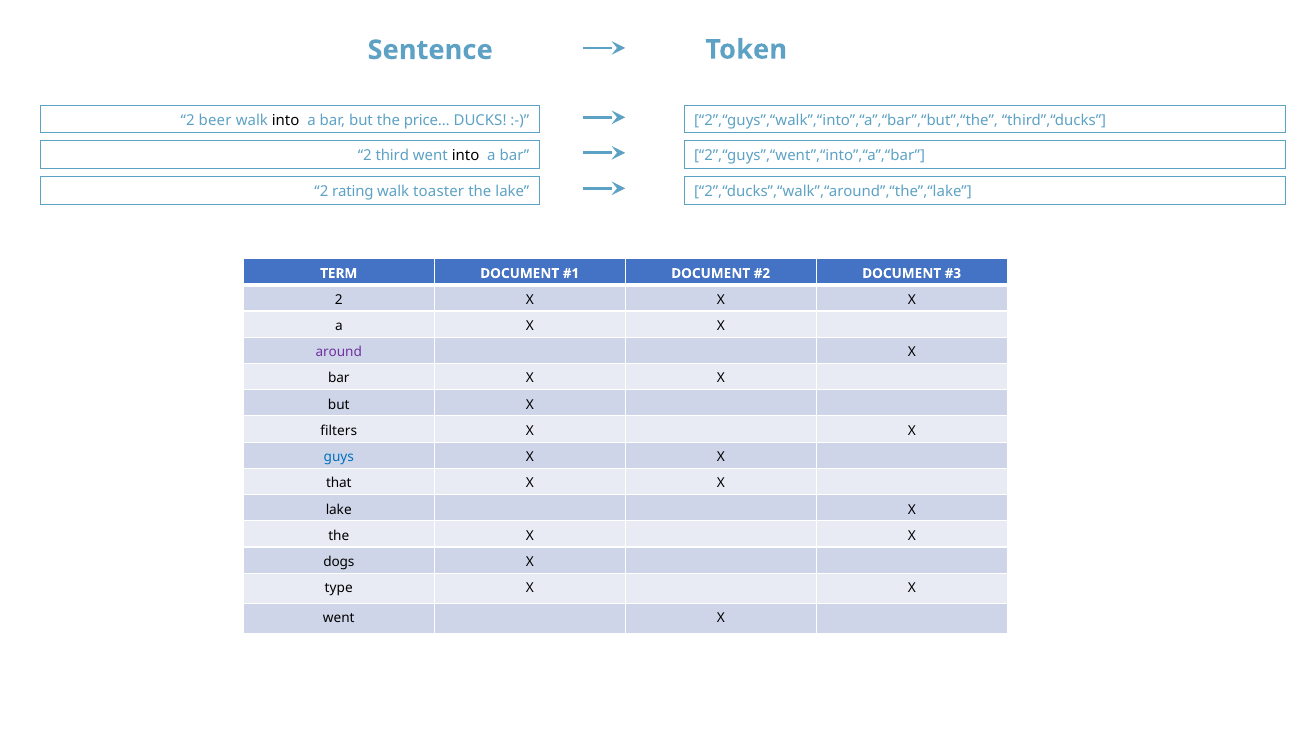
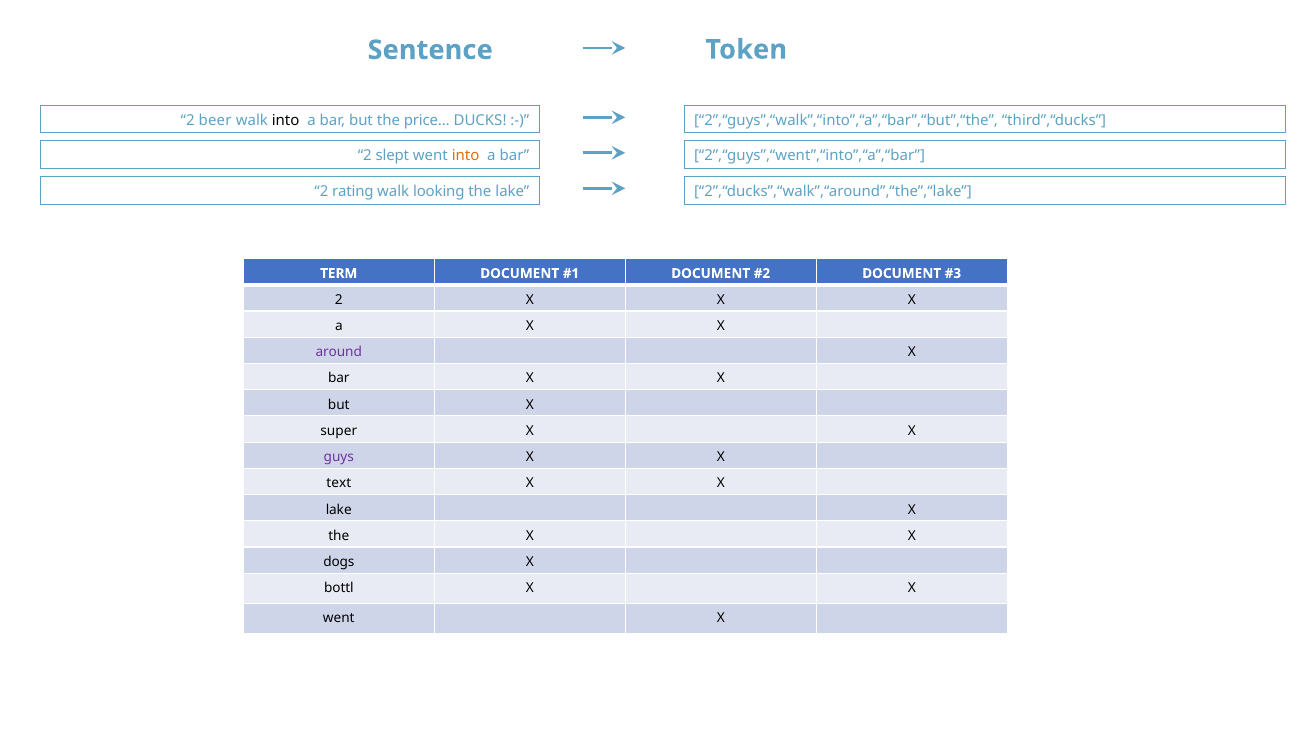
third: third -> slept
into at (466, 156) colour: black -> orange
toaster: toaster -> looking
filters: filters -> super
guys colour: blue -> purple
that: that -> text
type: type -> bottl
